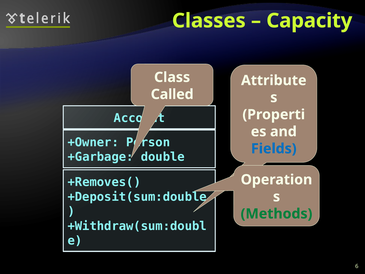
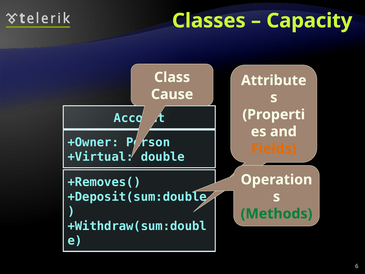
Called: Called -> Cause
Fields colour: blue -> orange
+Garbage: +Garbage -> +Virtual
